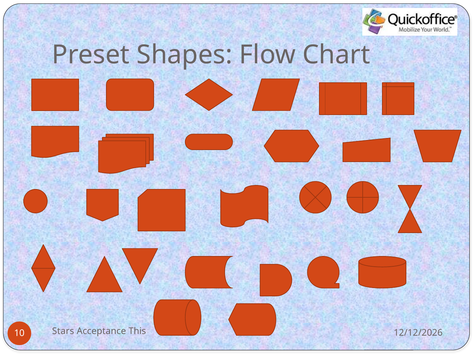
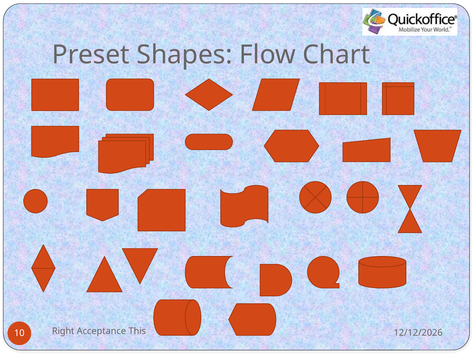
Stars: Stars -> Right
